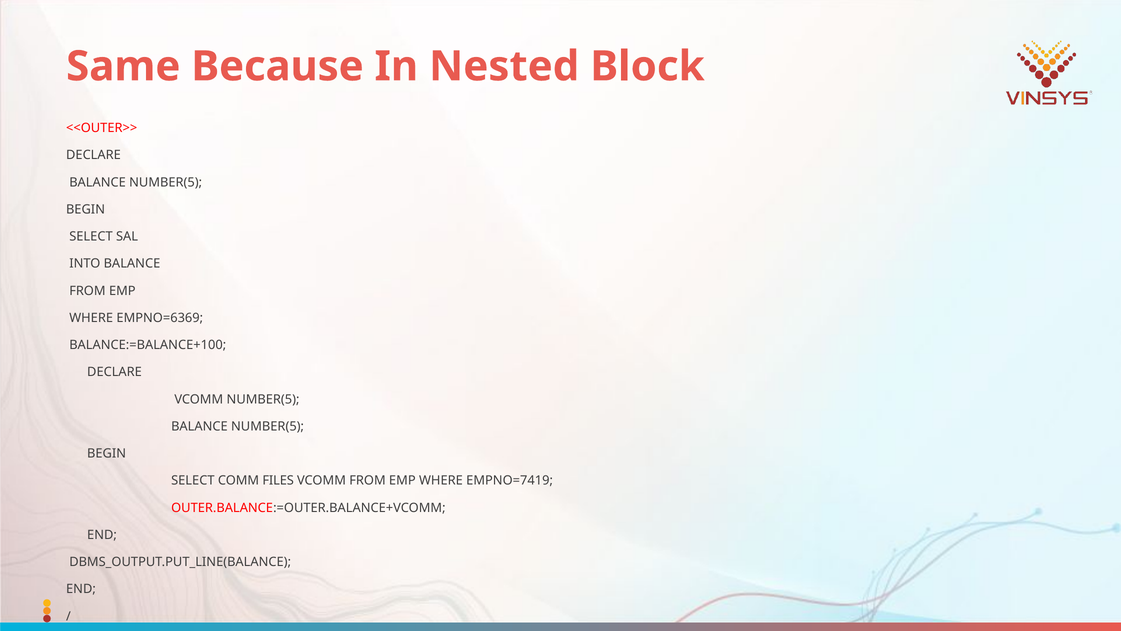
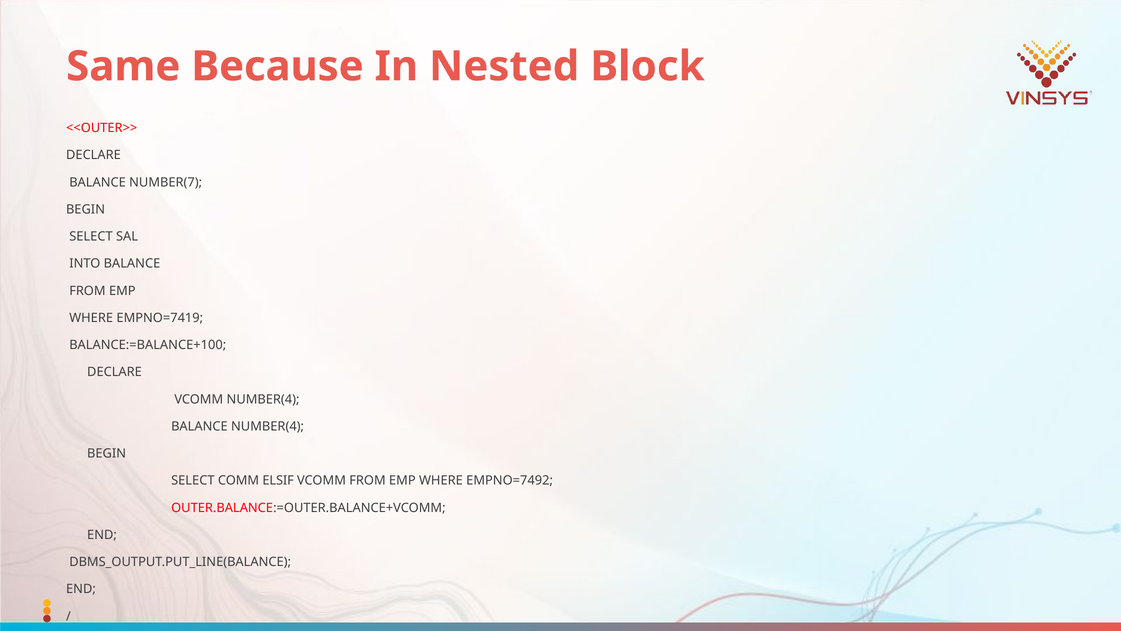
NUMBER(5 at (166, 182): NUMBER(5 -> NUMBER(7
EMPNO=6369: EMPNO=6369 -> EMPNO=7419
VCOMM NUMBER(5: NUMBER(5 -> NUMBER(4
NUMBER(5 at (268, 426): NUMBER(5 -> NUMBER(4
FILES: FILES -> ELSIF
EMPNO=7419: EMPNO=7419 -> EMPNO=7492
